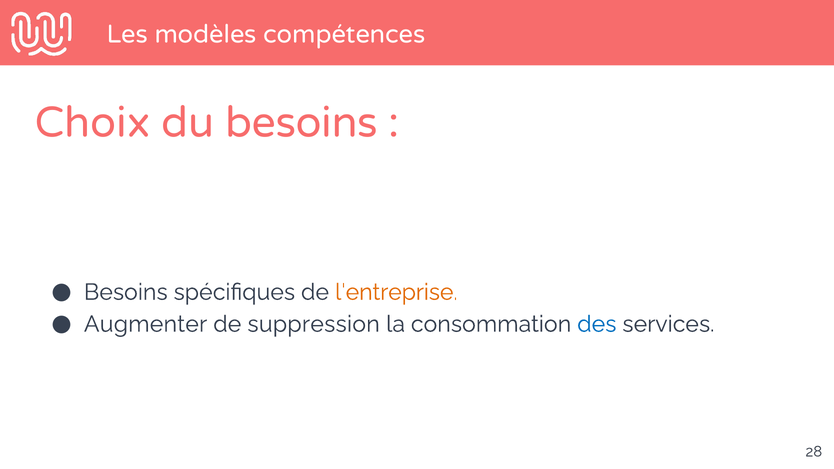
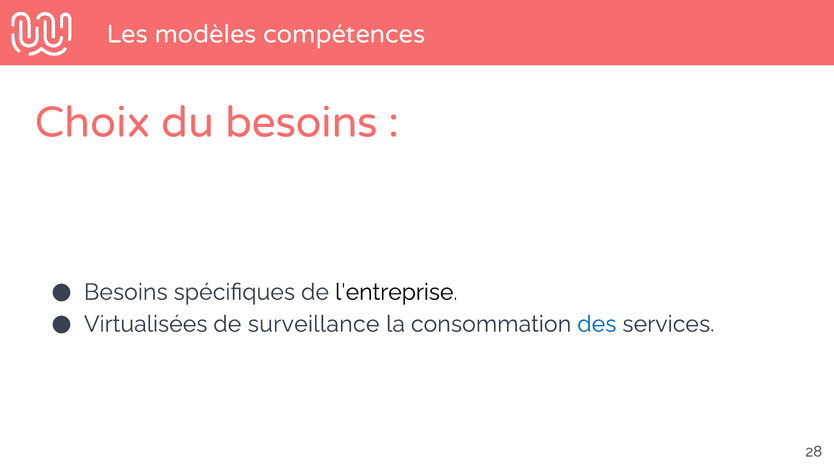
l'entreprise colour: orange -> black
Augmenter: Augmenter -> Virtualisées
suppression: suppression -> surveillance
